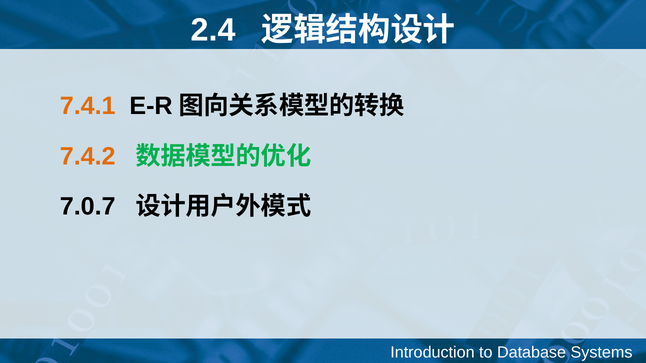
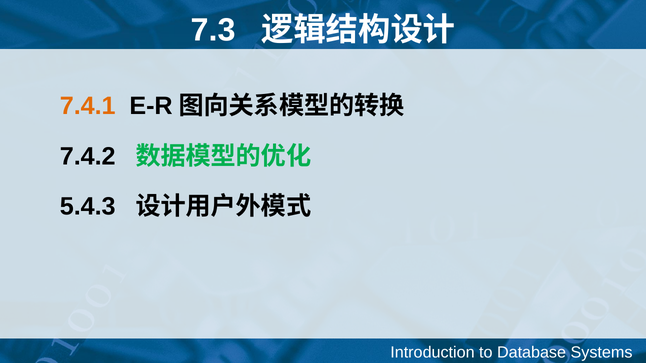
2.4: 2.4 -> 7.3
7.4.2 colour: orange -> black
7.0.7: 7.0.7 -> 5.4.3
